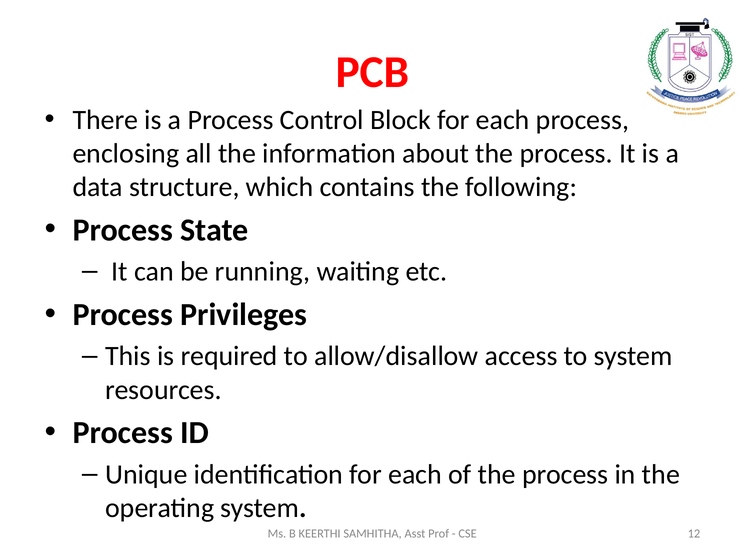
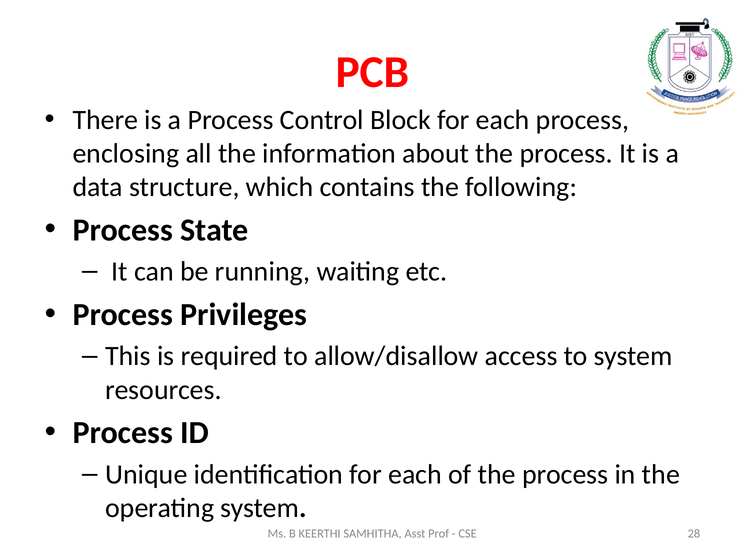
12: 12 -> 28
